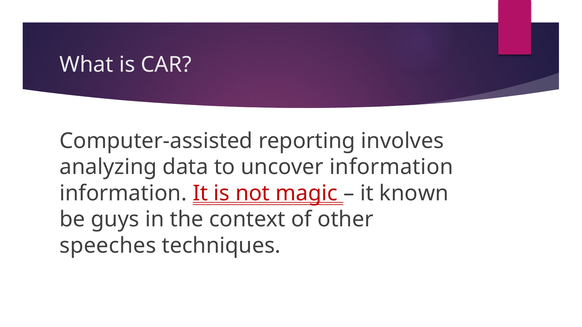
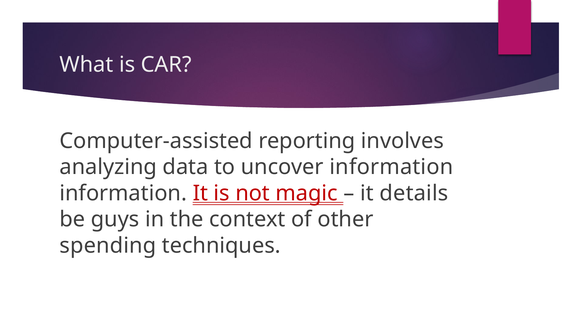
known: known -> details
speeches: speeches -> spending
